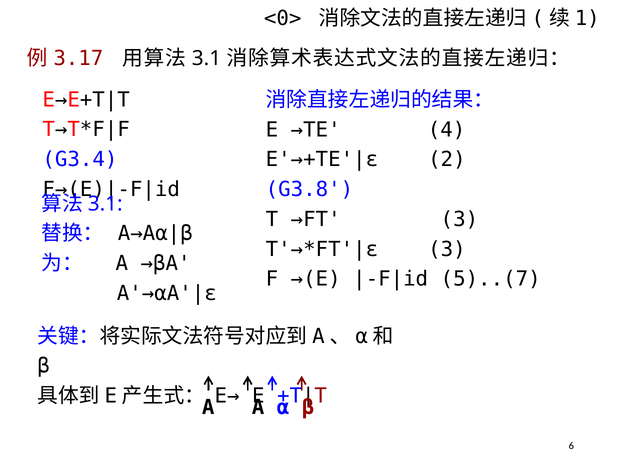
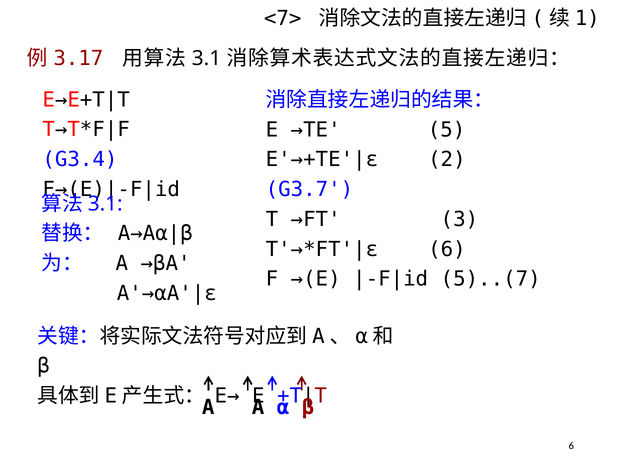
<0>: <0> -> <7>
4: 4 -> 5
G3.8: G3.8 -> G3.7
3 at (447, 249): 3 -> 6
